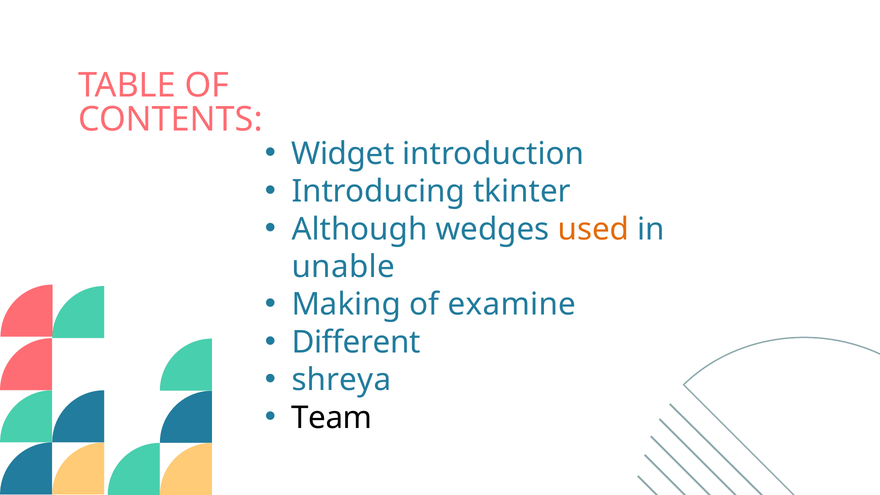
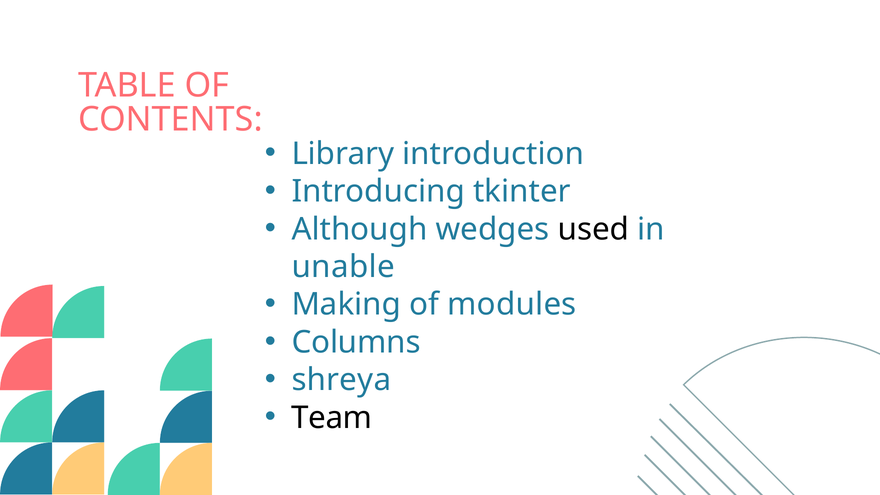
Widget: Widget -> Library
used colour: orange -> black
examine: examine -> modules
Different: Different -> Columns
